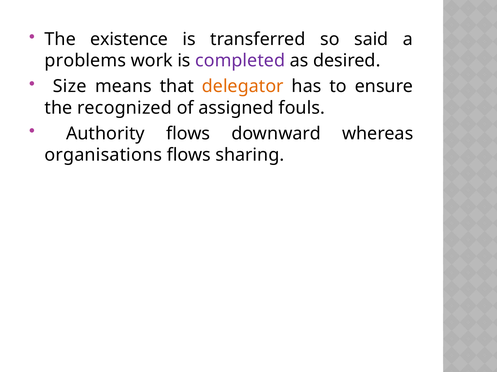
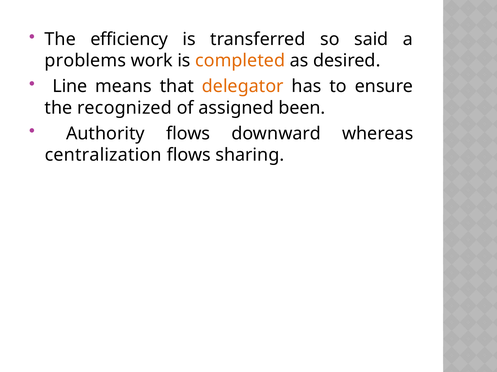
existence: existence -> efficiency
completed colour: purple -> orange
Size: Size -> Line
fouls: fouls -> been
organisations: organisations -> centralization
